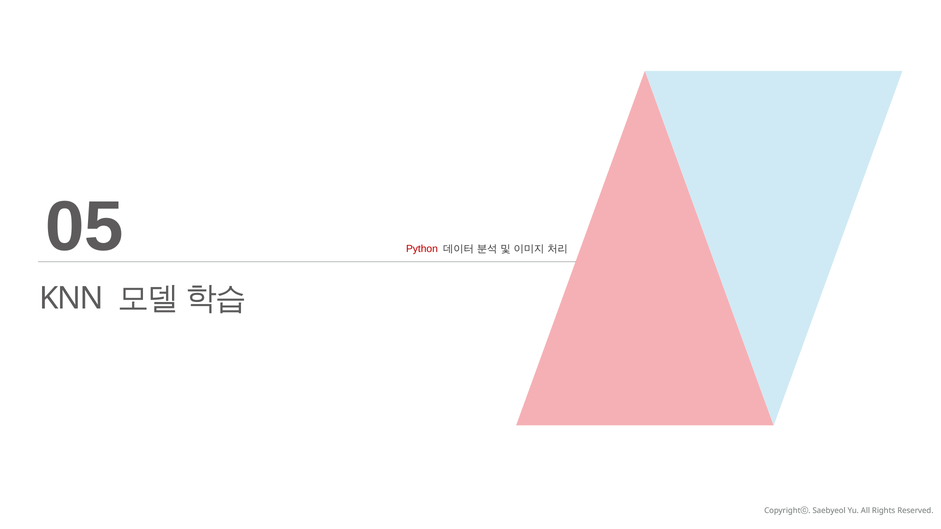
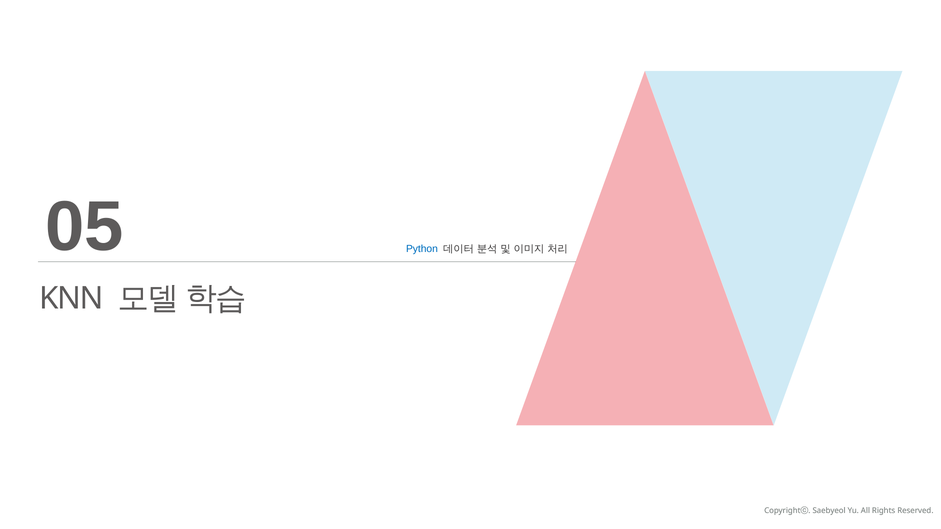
Python colour: red -> blue
